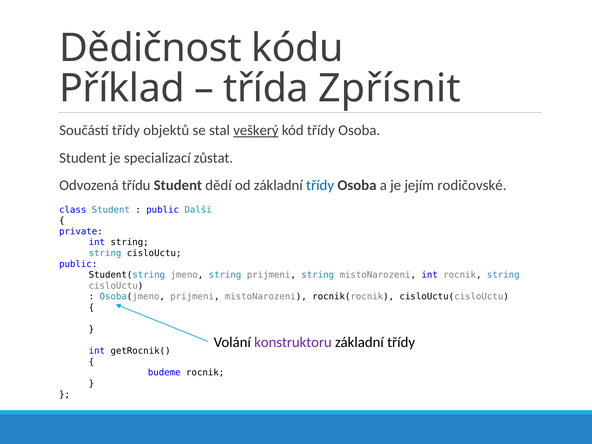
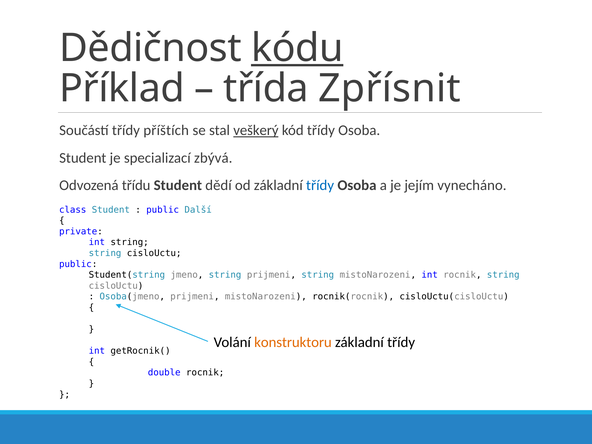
kódu underline: none -> present
objektů: objektů -> příštích
zůstat: zůstat -> zbývá
rodičovské: rodičovské -> vynecháno
konstruktoru colour: purple -> orange
budeme: budeme -> double
